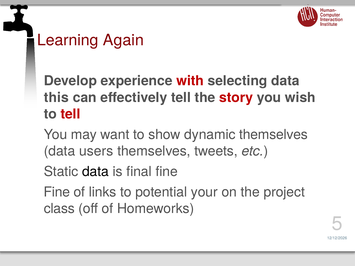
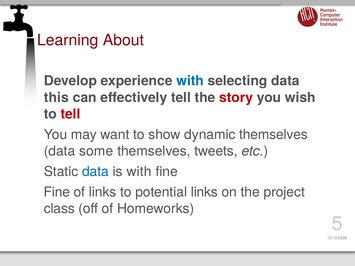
Again: Again -> About
with at (190, 81) colour: red -> blue
users: users -> some
data at (95, 172) colour: black -> blue
is final: final -> with
potential your: your -> links
